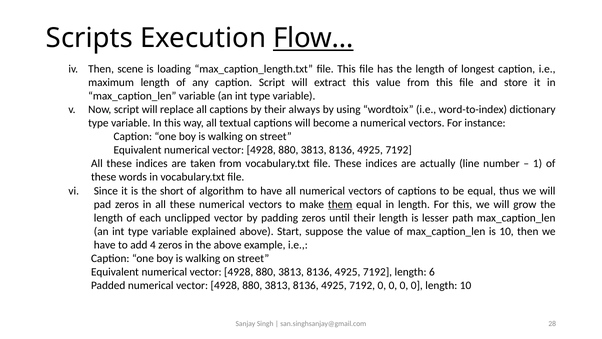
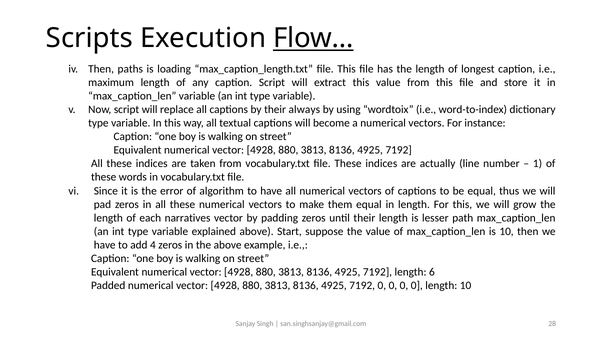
scene: scene -> paths
short: short -> error
them underline: present -> none
unclipped: unclipped -> narratives
